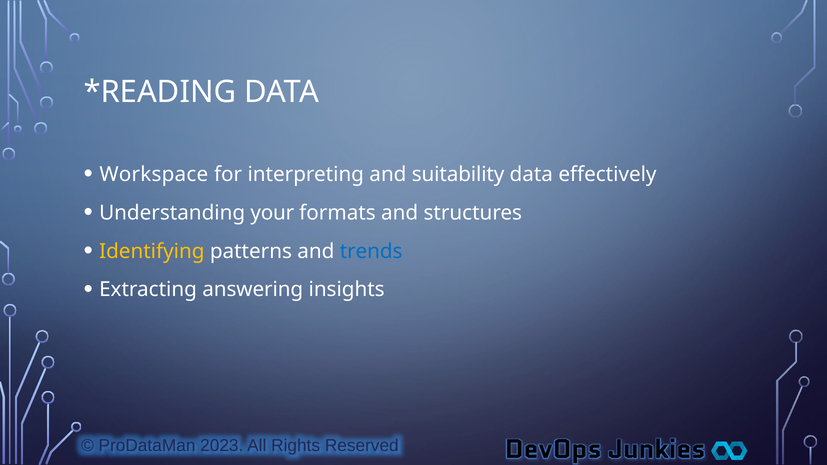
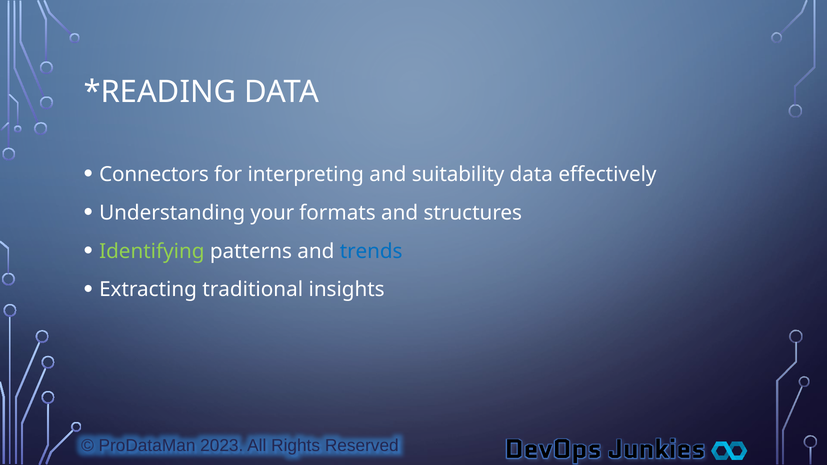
Workspace: Workspace -> Connectors
Identifying colour: yellow -> light green
answering: answering -> traditional
